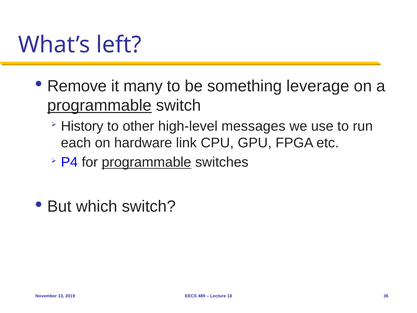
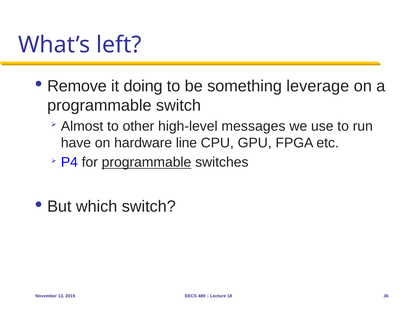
many: many -> doing
programmable at (99, 105) underline: present -> none
History: History -> Almost
each: each -> have
link: link -> line
